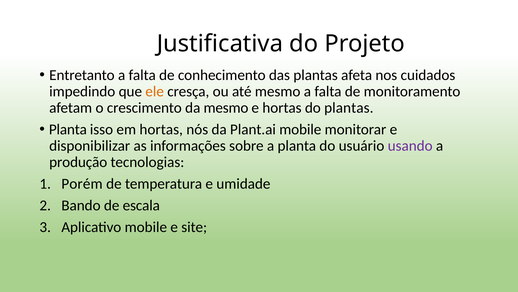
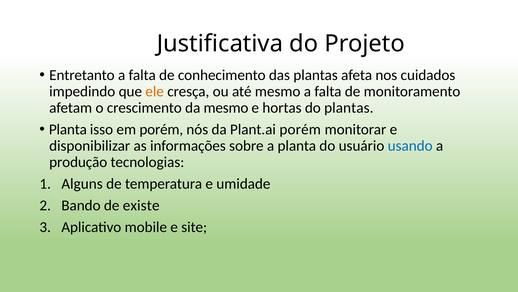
em hortas: hortas -> porém
Plant.ai mobile: mobile -> porém
usando colour: purple -> blue
Porém: Porém -> Alguns
escala: escala -> existe
